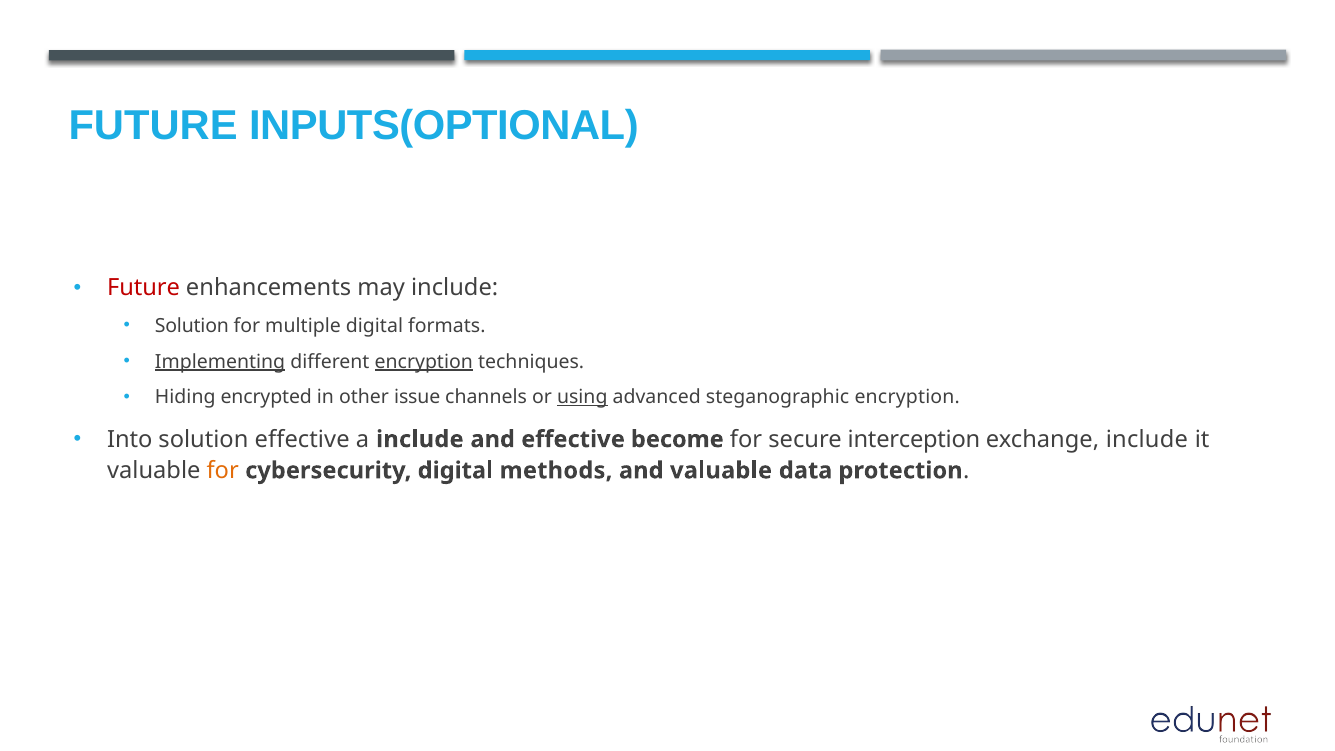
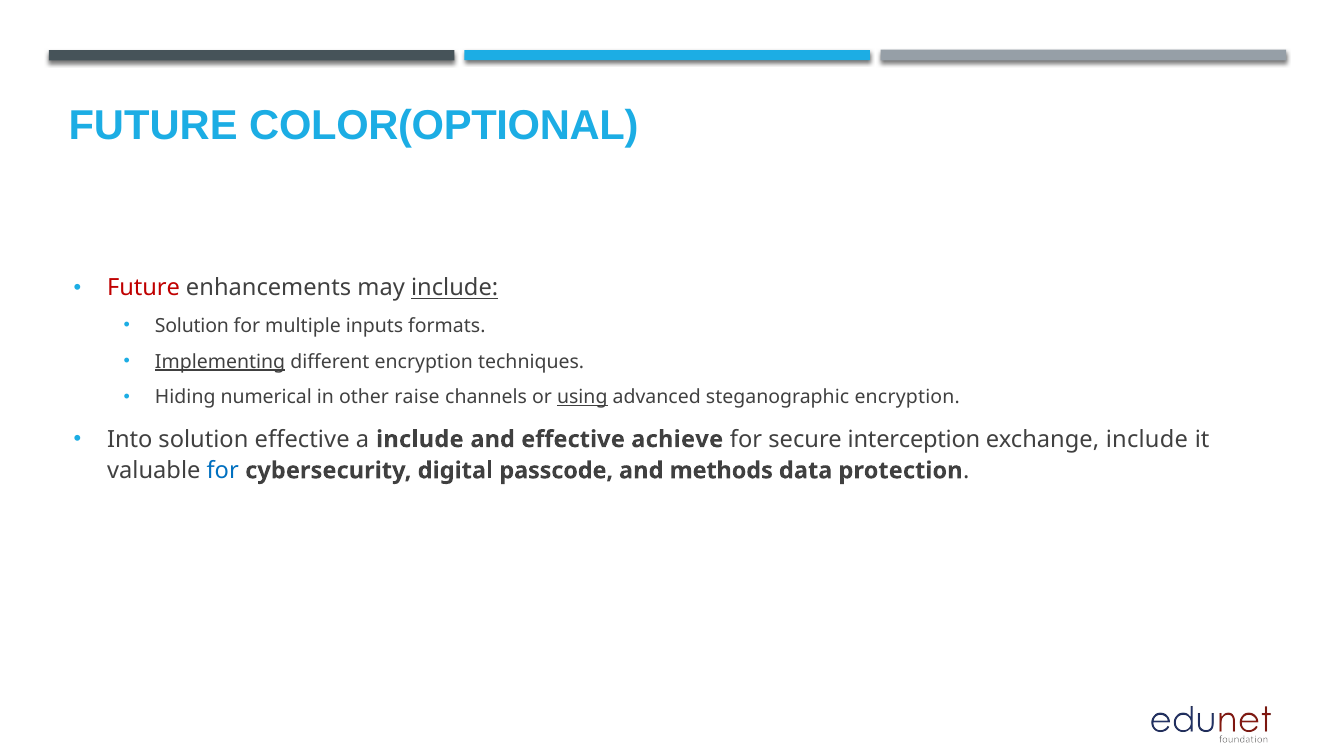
INPUTS(OPTIONAL: INPUTS(OPTIONAL -> COLOR(OPTIONAL
include at (455, 288) underline: none -> present
multiple digital: digital -> inputs
encryption at (424, 362) underline: present -> none
encrypted: encrypted -> numerical
issue: issue -> raise
become: become -> achieve
for at (223, 471) colour: orange -> blue
methods: methods -> passcode
and valuable: valuable -> methods
